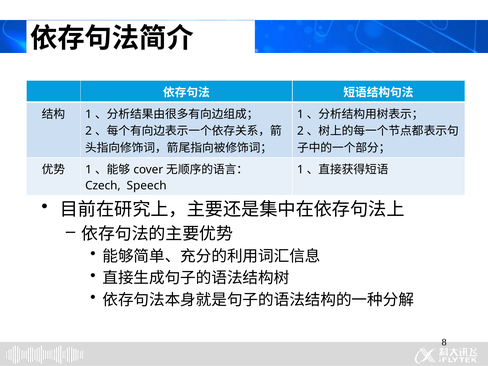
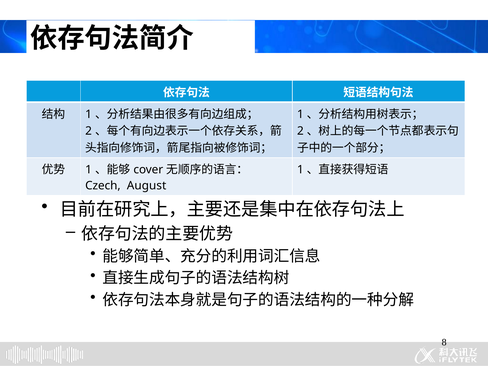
Speech: Speech -> August
